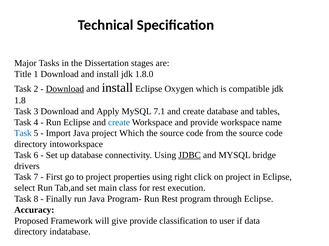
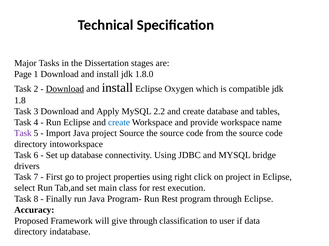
Title: Title -> Page
7.1: 7.1 -> 2.2
Task at (23, 134) colour: blue -> purple
project Which: Which -> Source
JDBC underline: present -> none
give provide: provide -> through
